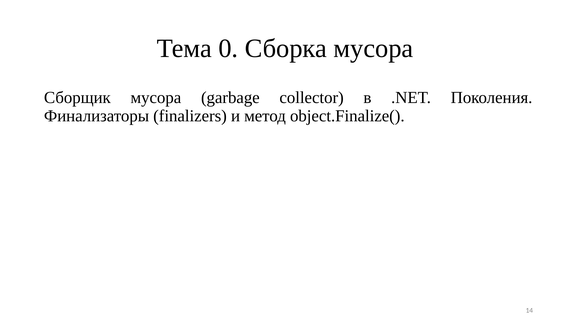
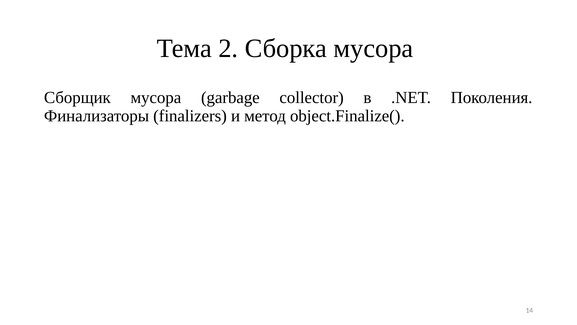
0: 0 -> 2
